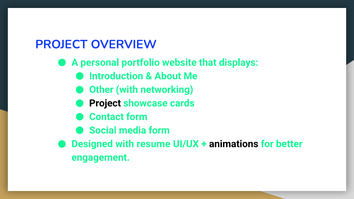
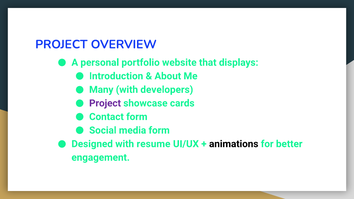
Other: Other -> Many
networking: networking -> developers
Project at (105, 103) colour: black -> purple
